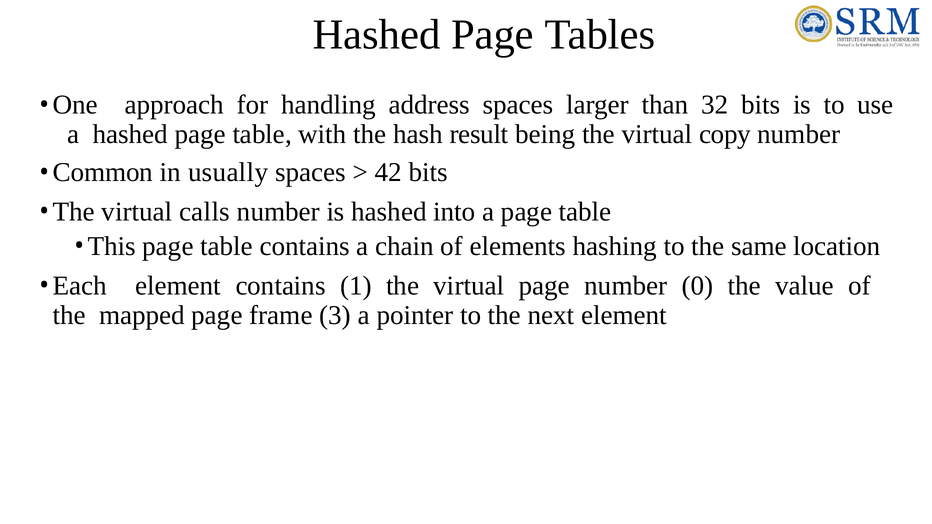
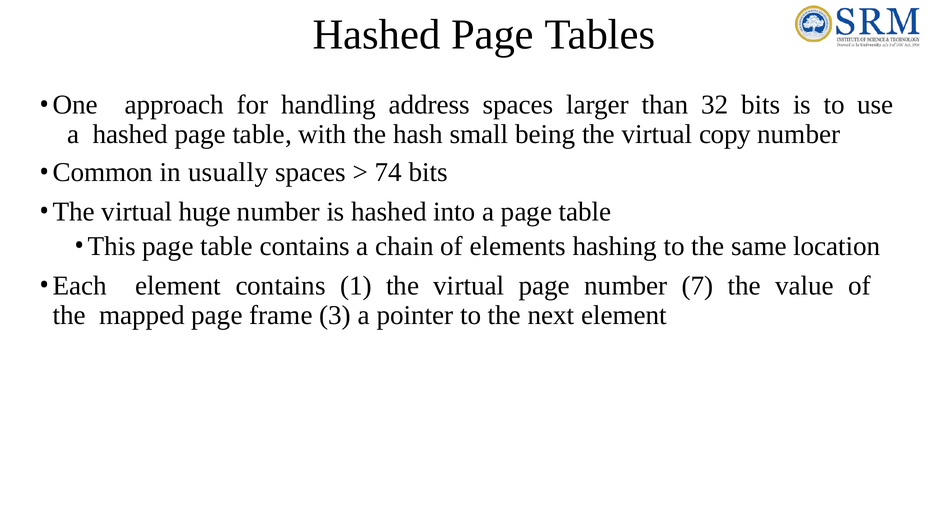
result: result -> small
42: 42 -> 74
calls: calls -> huge
0: 0 -> 7
